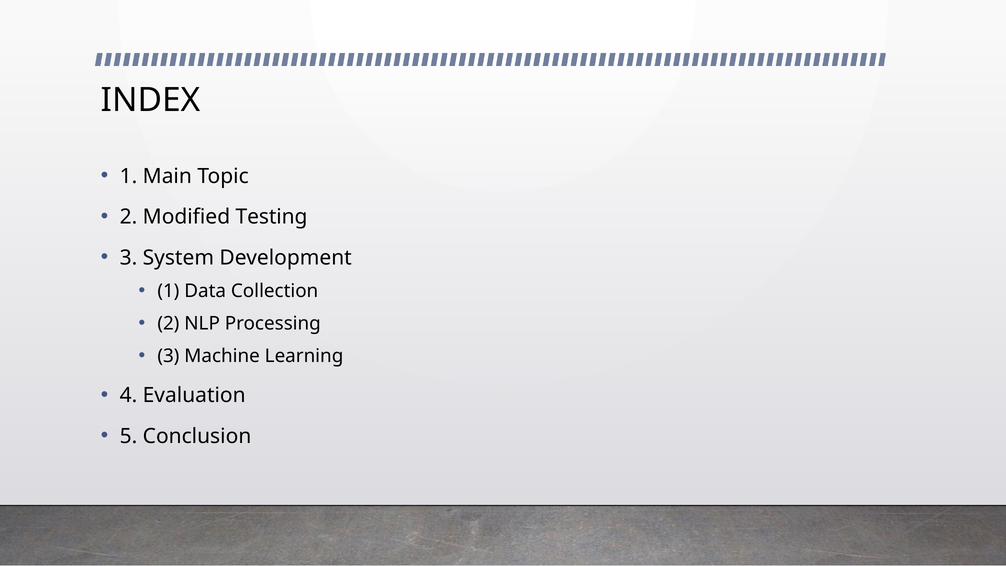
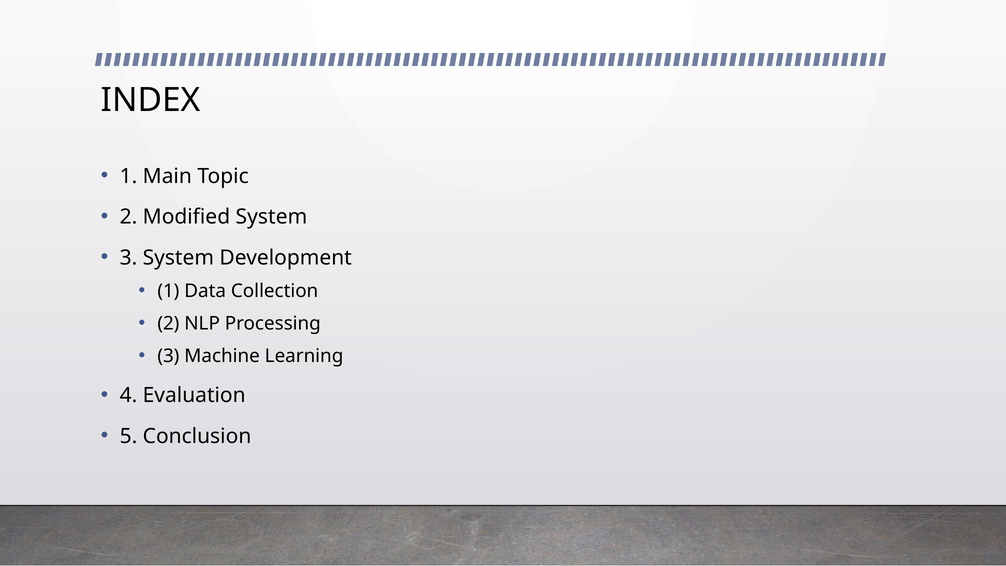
Modified Testing: Testing -> System
